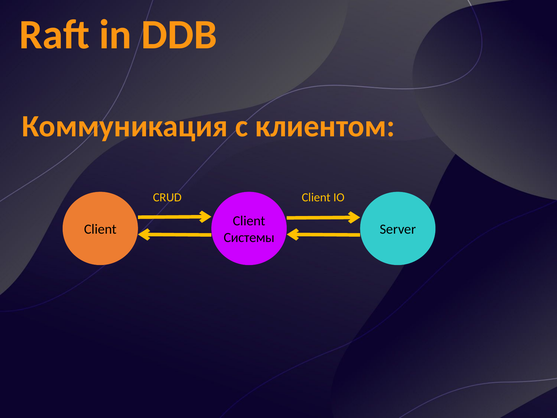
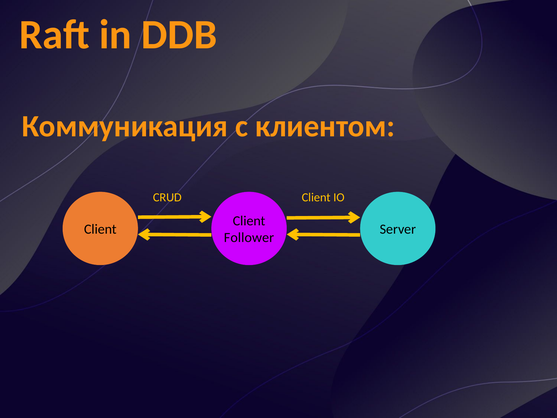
Системы: Системы -> Follower
